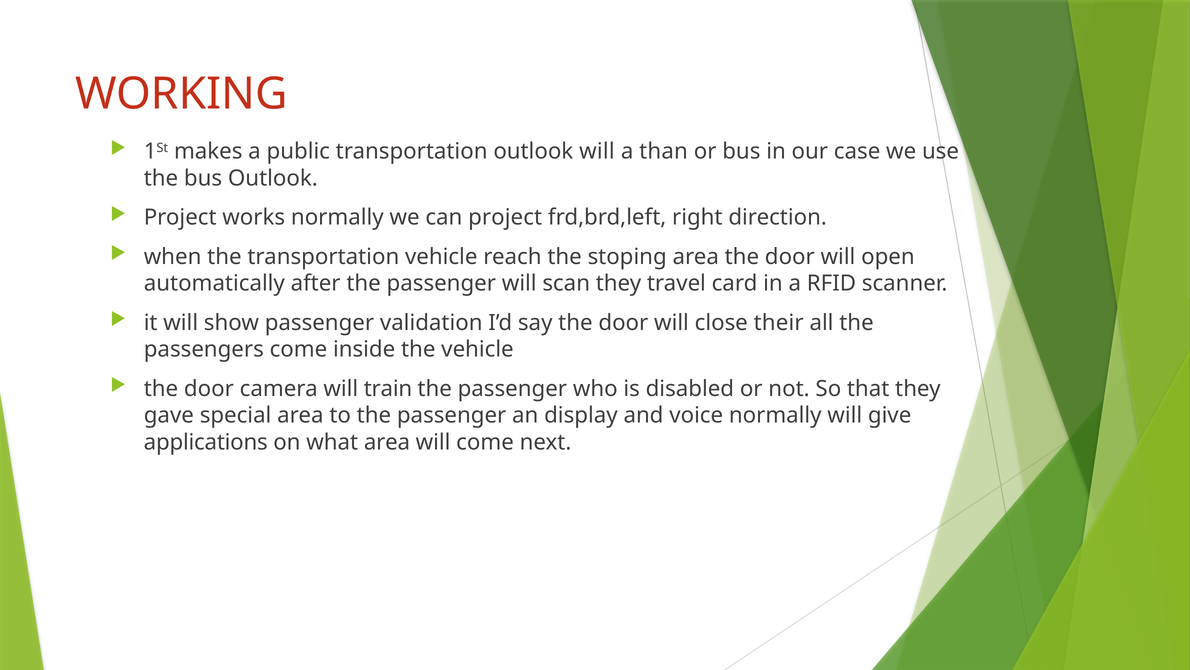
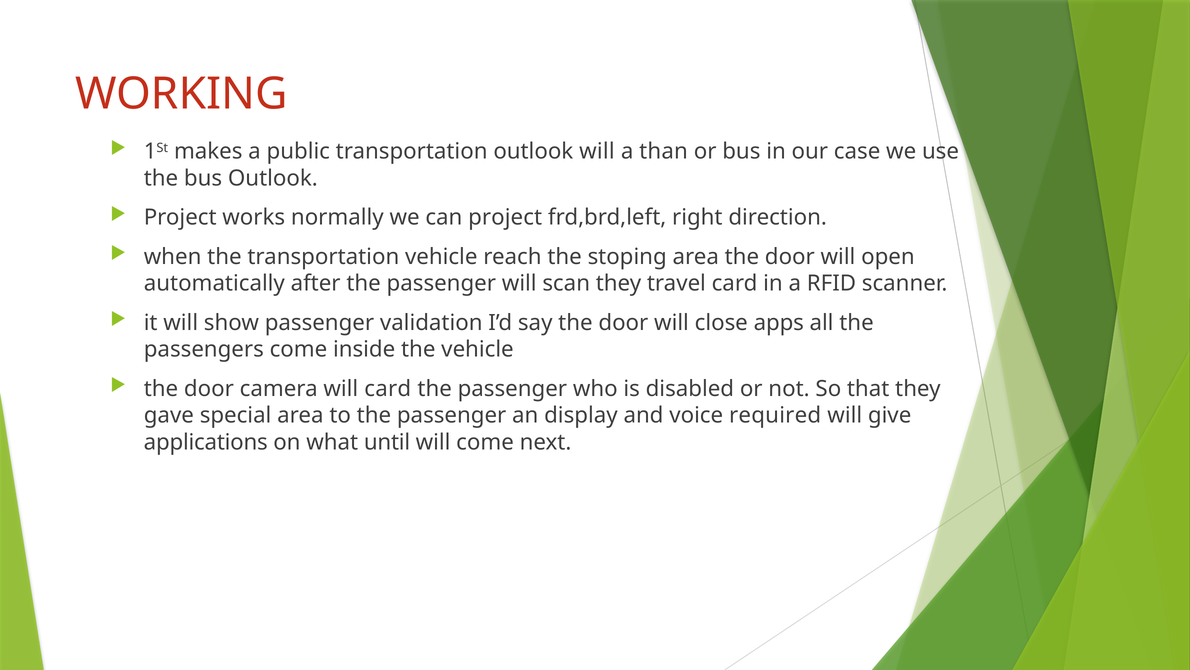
their: their -> apps
will train: train -> card
voice normally: normally -> required
what area: area -> until
